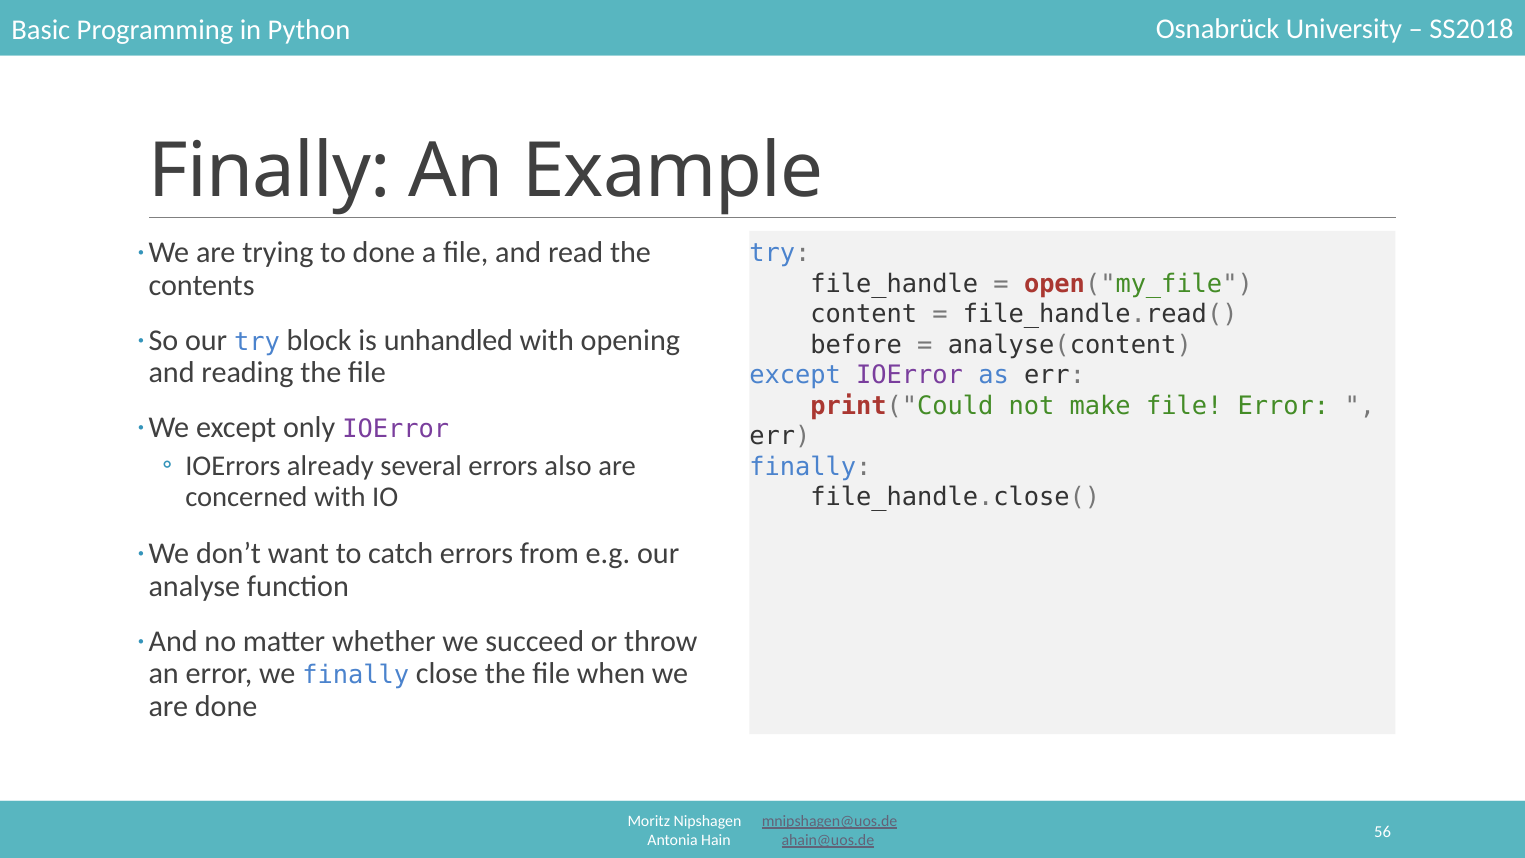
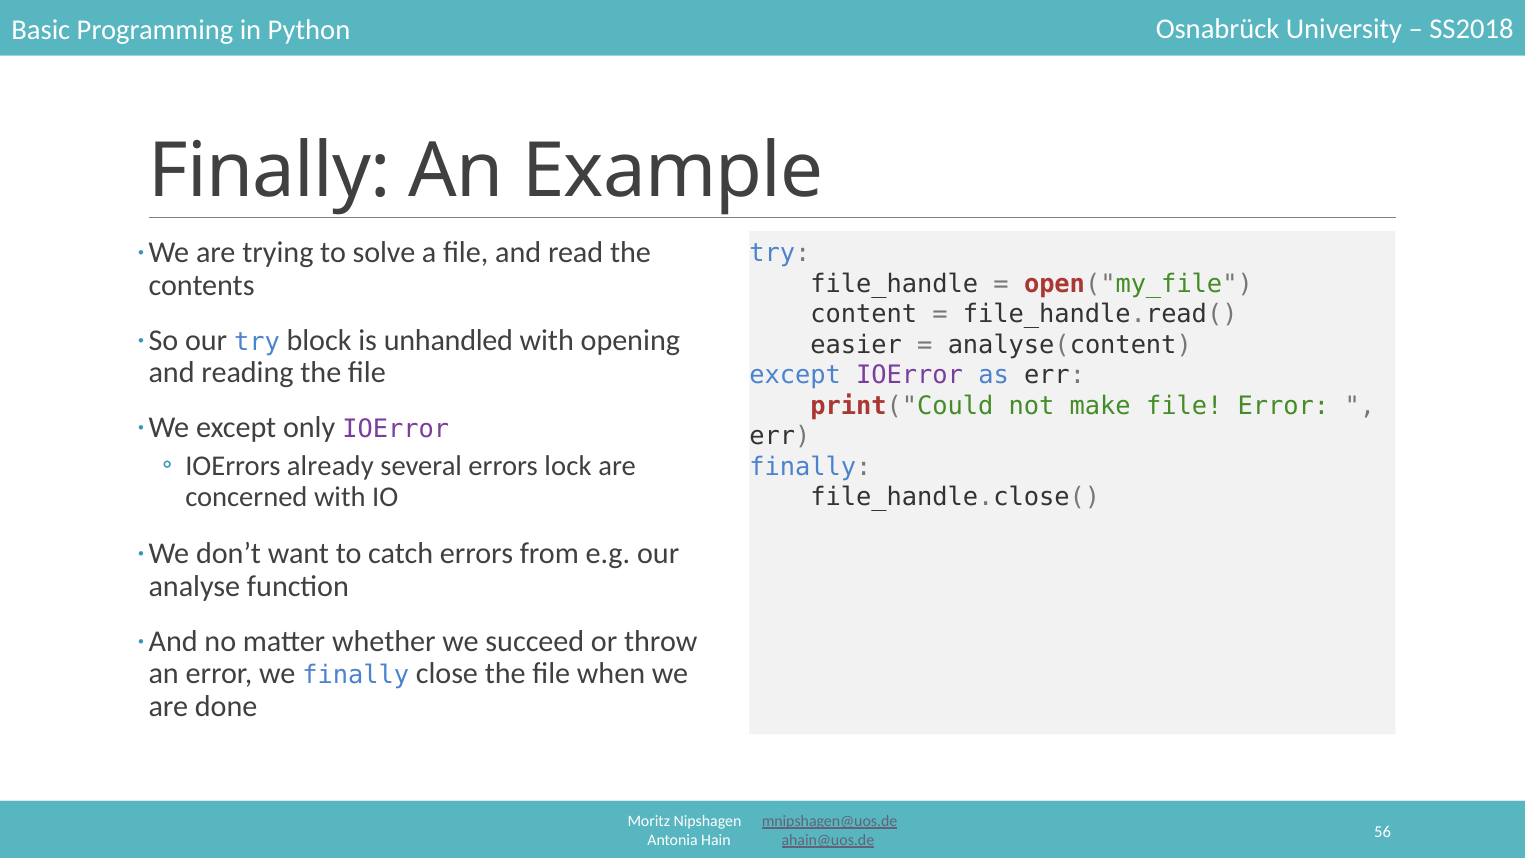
to done: done -> solve
before: before -> easier
also: also -> lock
